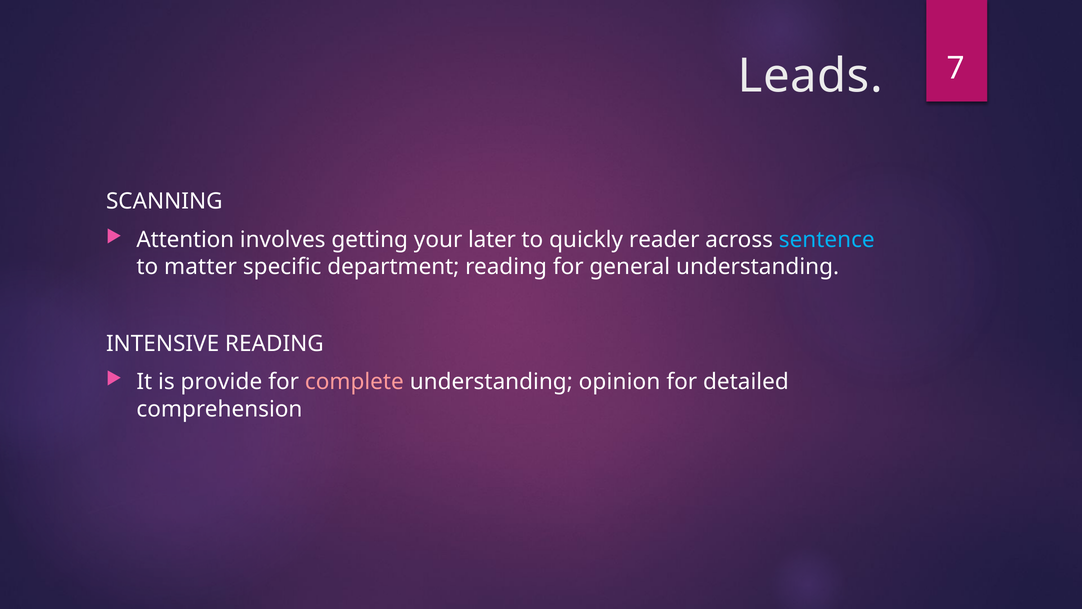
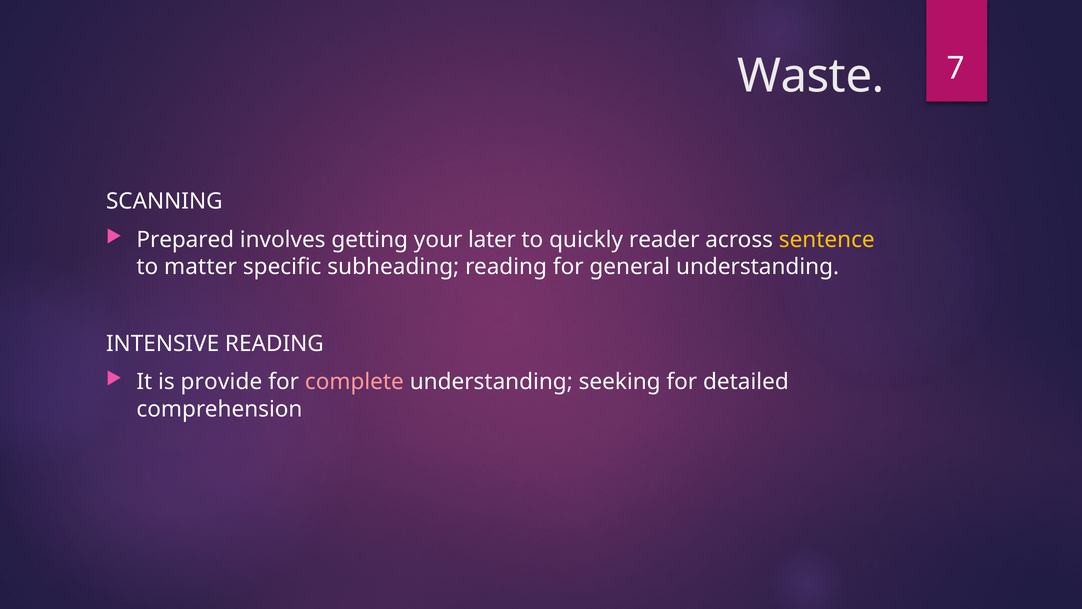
Leads: Leads -> Waste
Attention: Attention -> Prepared
sentence colour: light blue -> yellow
department: department -> subheading
opinion: opinion -> seeking
